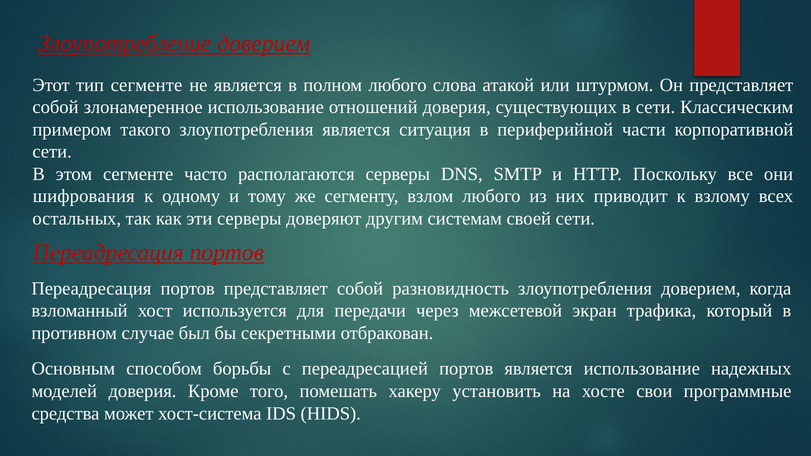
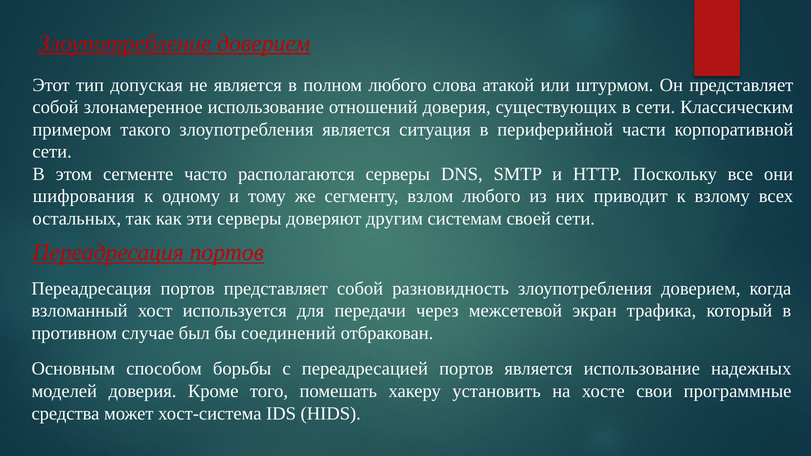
тип сегменте: сегменте -> допуская
секретными: секретными -> соединений
